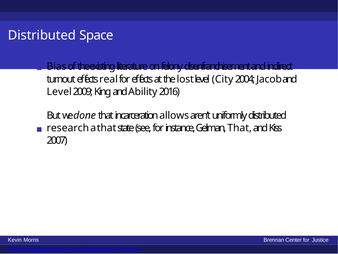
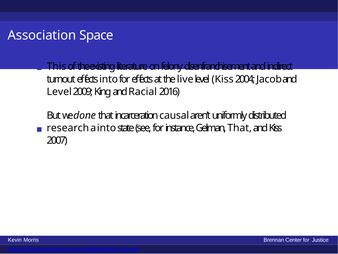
Distributed at (42, 35): Distributed -> Association
Bias: Bias -> This
effects real: real -> into
lost: lost -> live
level City: City -> Kiss
Ability: Ability -> Racial
allows: allows -> causal
a that: that -> into
